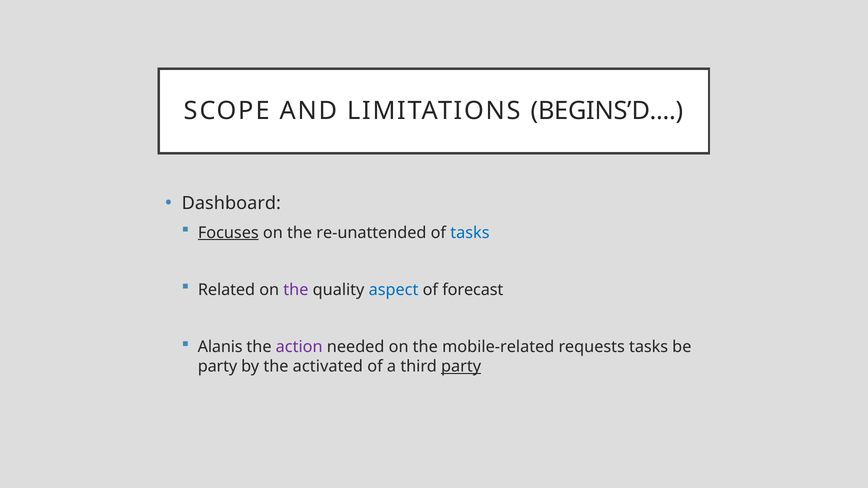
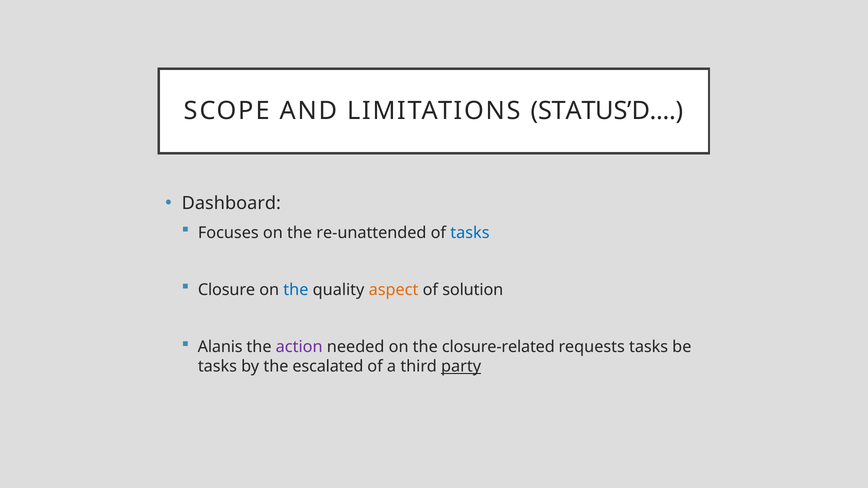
BEGINS’D: BEGINS’D -> STATUS’D
Focuses underline: present -> none
Related: Related -> Closure
the at (296, 290) colour: purple -> blue
aspect colour: blue -> orange
forecast: forecast -> solution
mobile-related: mobile-related -> closure-related
party at (217, 367): party -> tasks
activated: activated -> escalated
